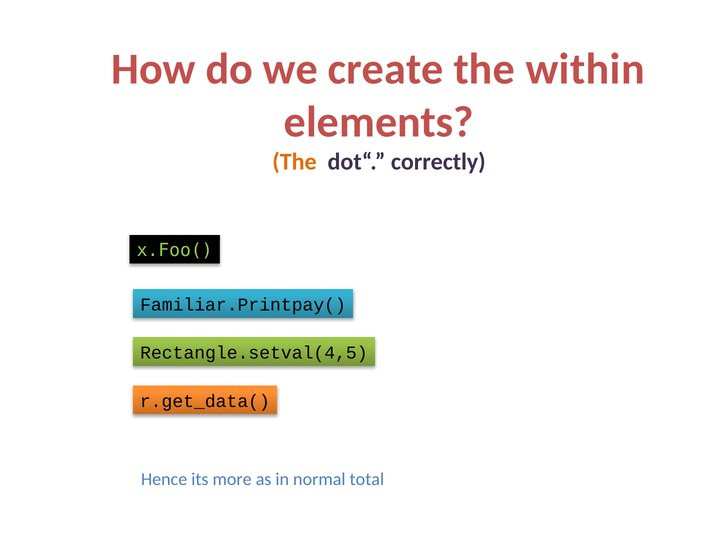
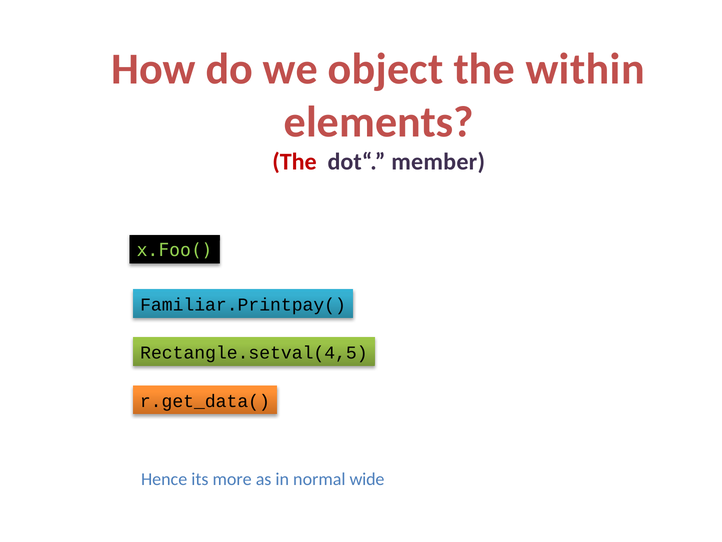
create: create -> object
The at (295, 162) colour: orange -> red
correctly: correctly -> member
total: total -> wide
